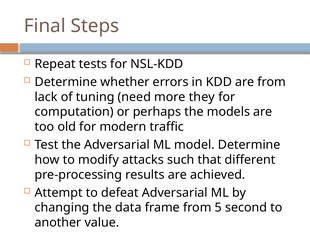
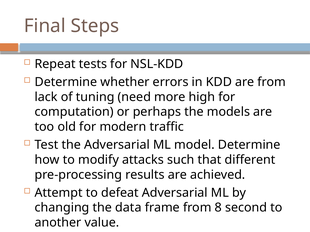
they: they -> high
5: 5 -> 8
